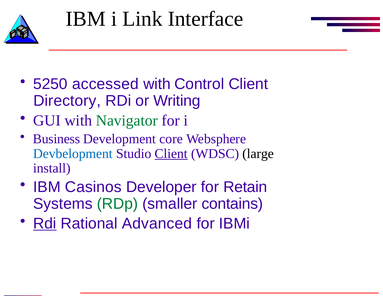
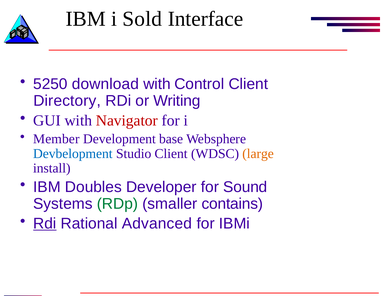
Link: Link -> Sold
accessed: accessed -> download
Navigator colour: green -> red
Business: Business -> Member
core: core -> base
Client at (171, 154) underline: present -> none
large colour: black -> orange
Casinos: Casinos -> Doubles
Retain: Retain -> Sound
